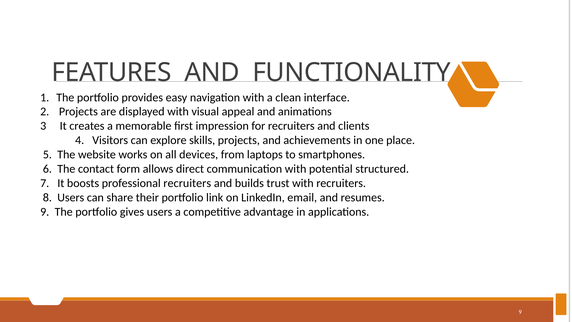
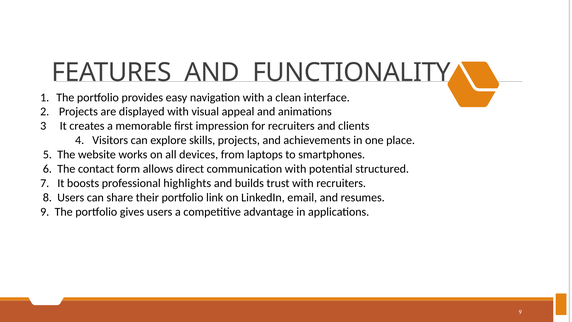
professional recruiters: recruiters -> highlights
